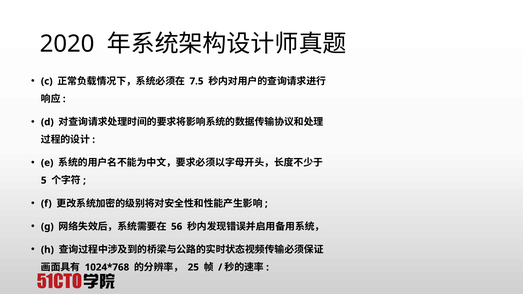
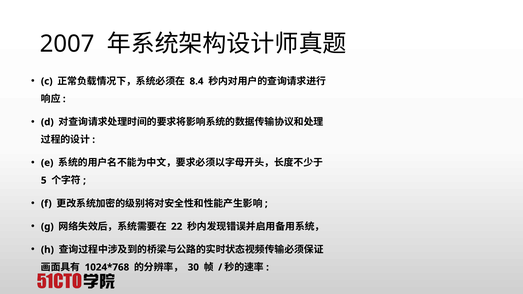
2020: 2020 -> 2007
7.5: 7.5 -> 8.4
56: 56 -> 22
25: 25 -> 30
